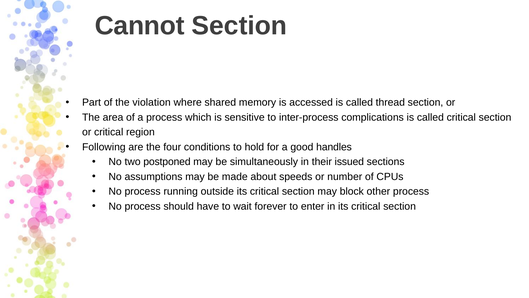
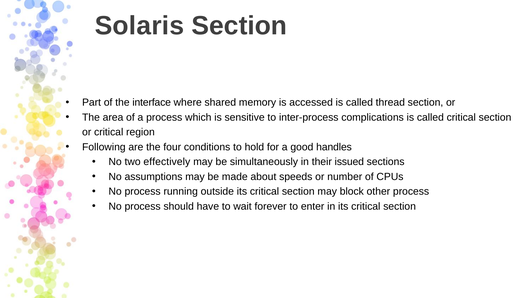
Cannot: Cannot -> Solaris
violation: violation -> interface
postponed: postponed -> effectively
